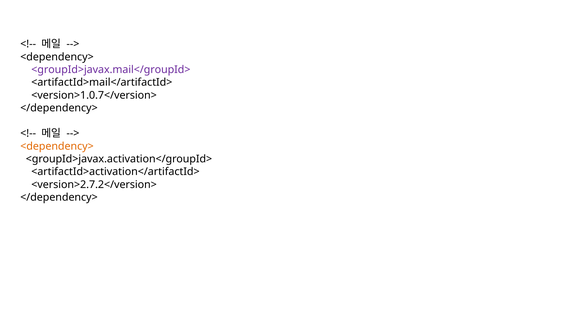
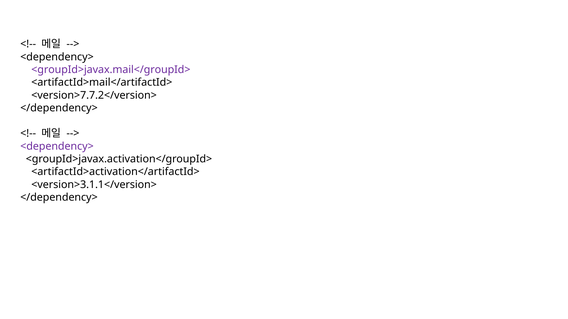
<version>1.0.7</version>: <version>1.0.7</version> -> <version>7.7.2</version>
<dependency> at (57, 146) colour: orange -> purple
<version>2.7.2</version>: <version>2.7.2</version> -> <version>3.1.1</version>
